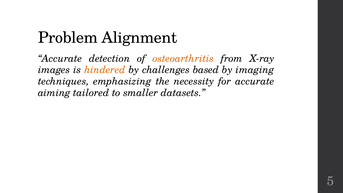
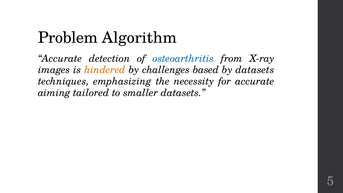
Alignment: Alignment -> Algorithm
osteoarthritis colour: orange -> blue
by imaging: imaging -> datasets
